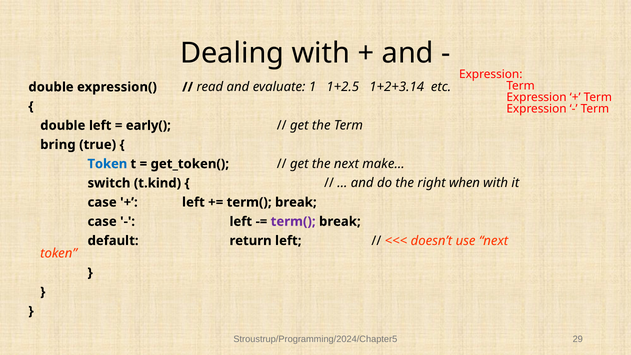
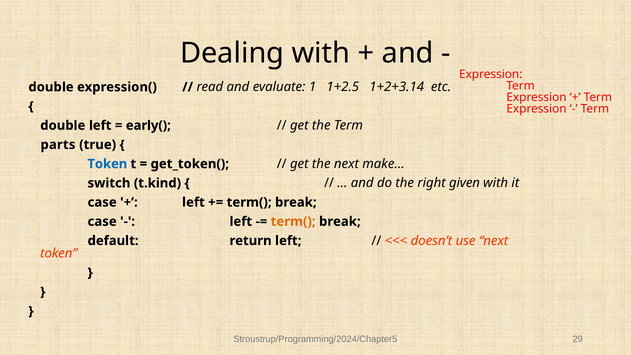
bring: bring -> parts
when: when -> given
term( at (293, 221) colour: purple -> orange
